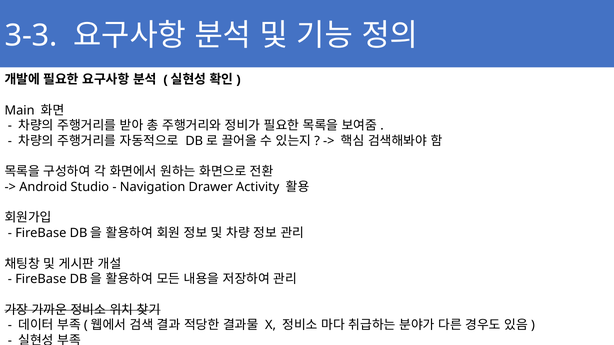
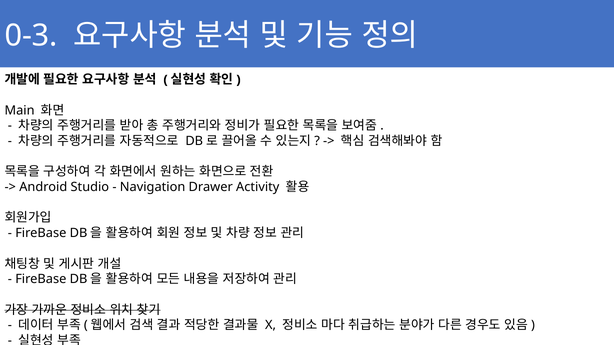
3-3: 3-3 -> 0-3
